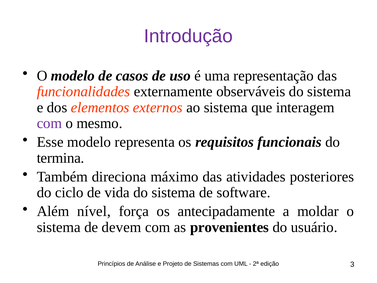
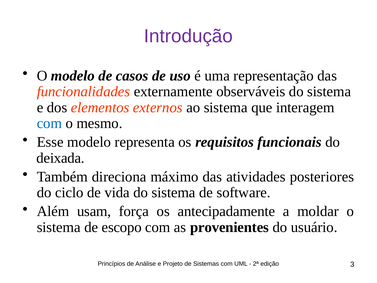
com at (49, 123) colour: purple -> blue
termina: termina -> deixada
nível: nível -> usam
devem: devem -> escopo
